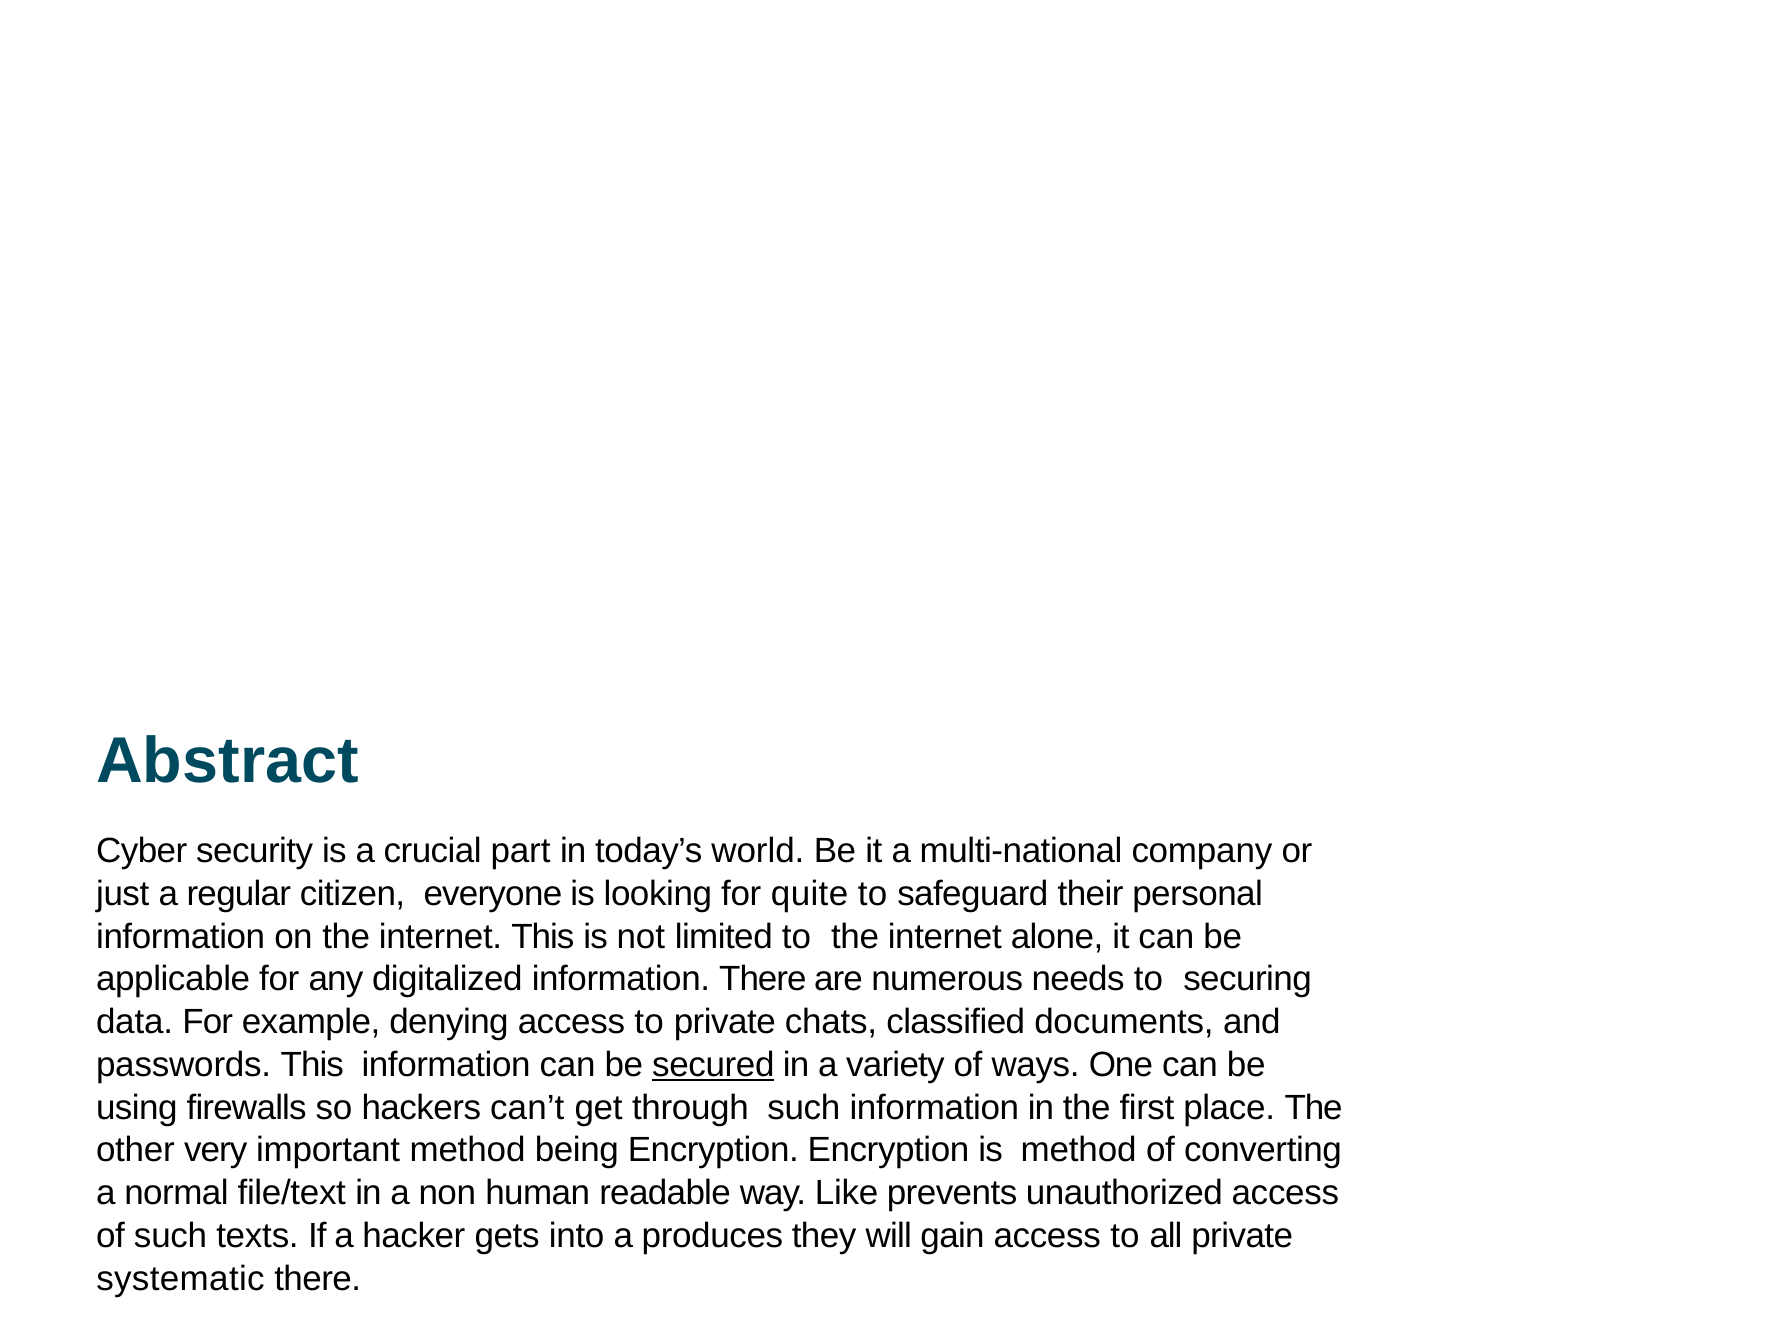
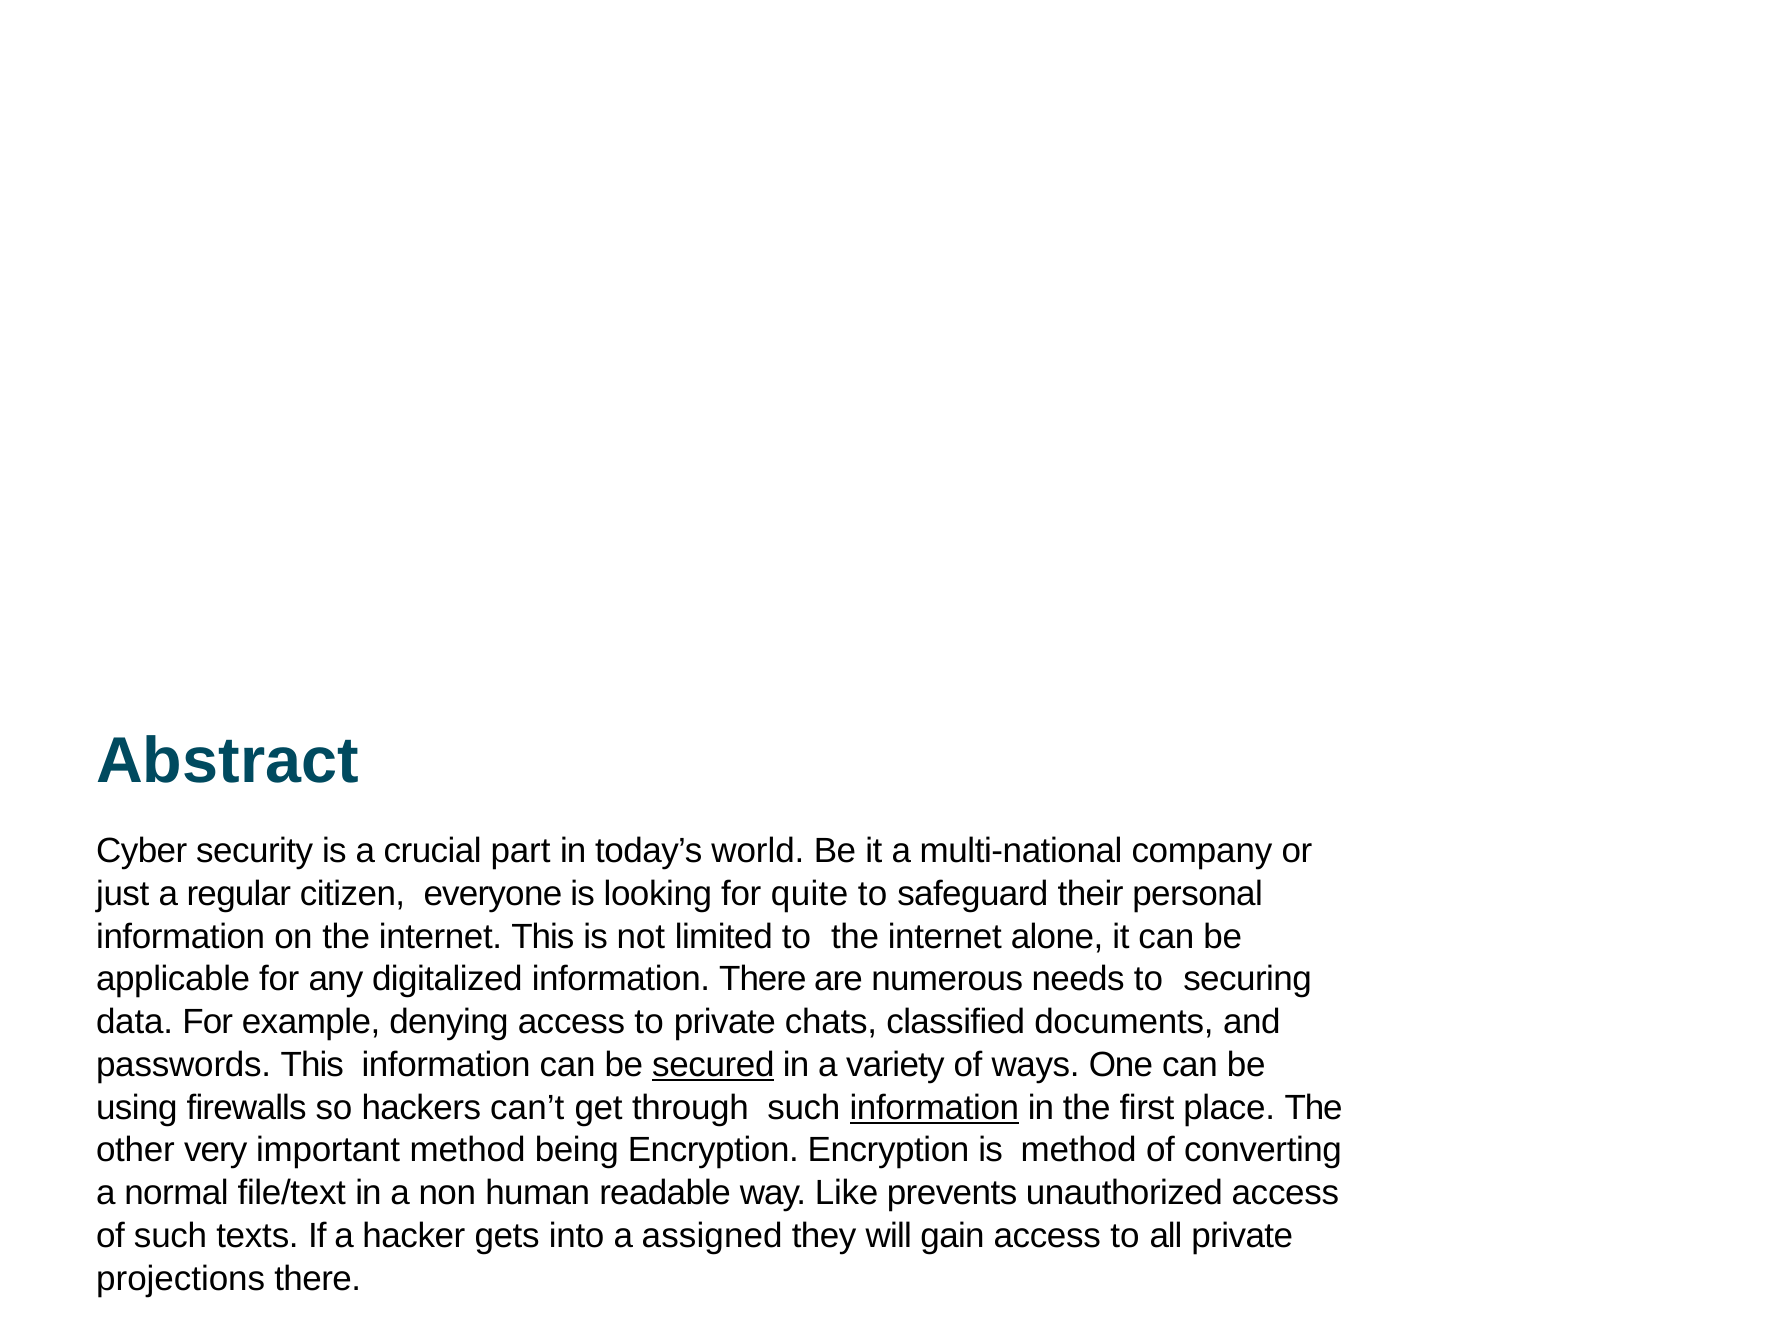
information at (934, 1108) underline: none -> present
produces: produces -> assigned
systematic: systematic -> projections
